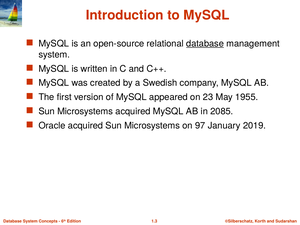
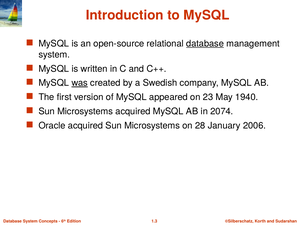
was underline: none -> present
1955: 1955 -> 1940
2085: 2085 -> 2074
97: 97 -> 28
2019: 2019 -> 2006
